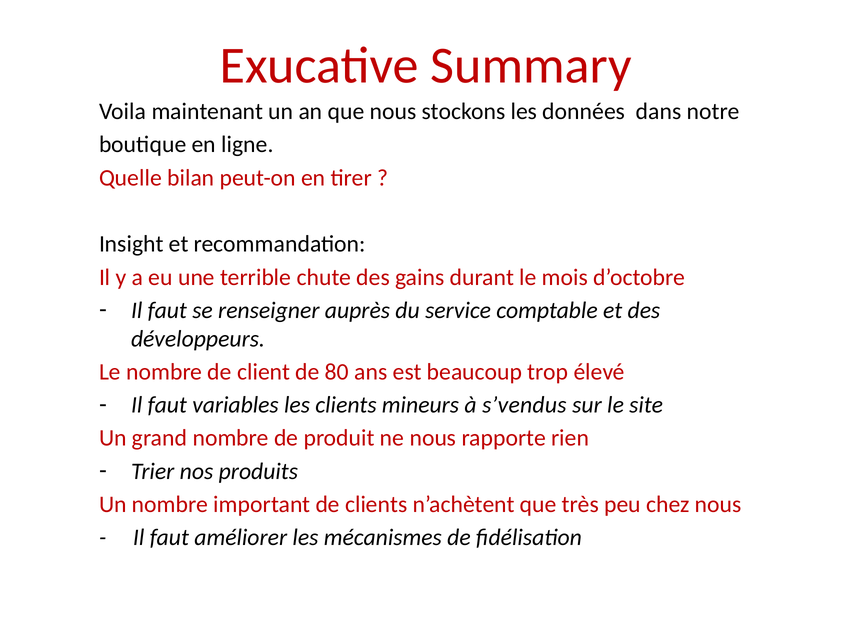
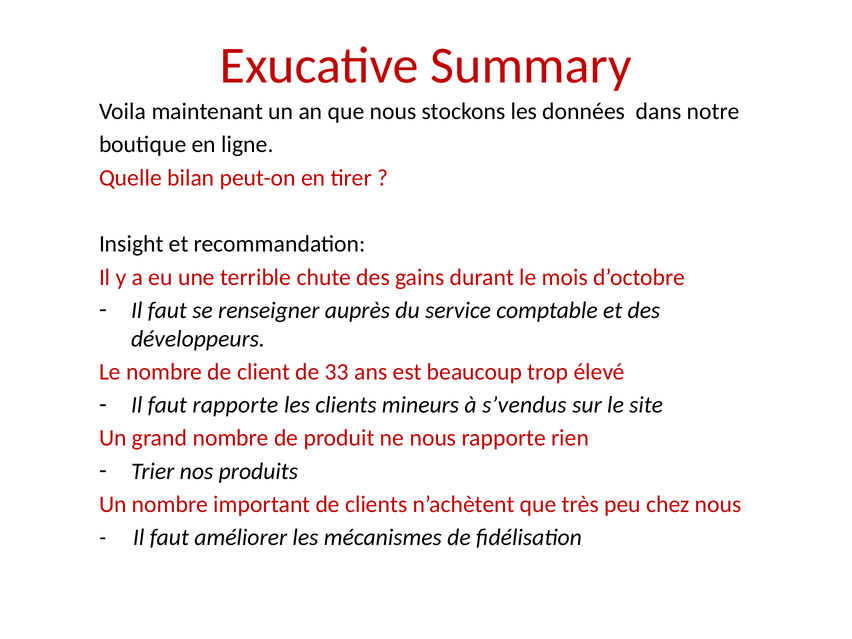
80: 80 -> 33
faut variables: variables -> rapporte
